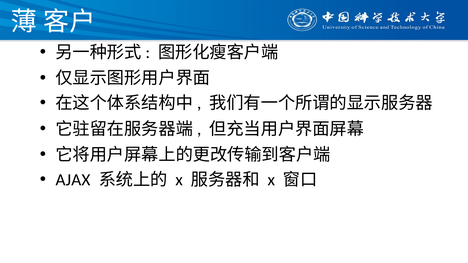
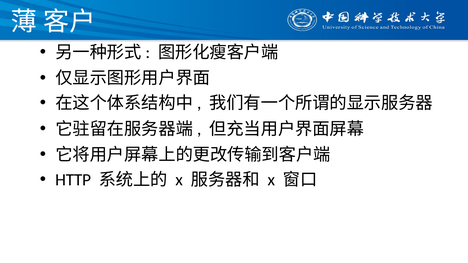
AJAX: AJAX -> HTTP
